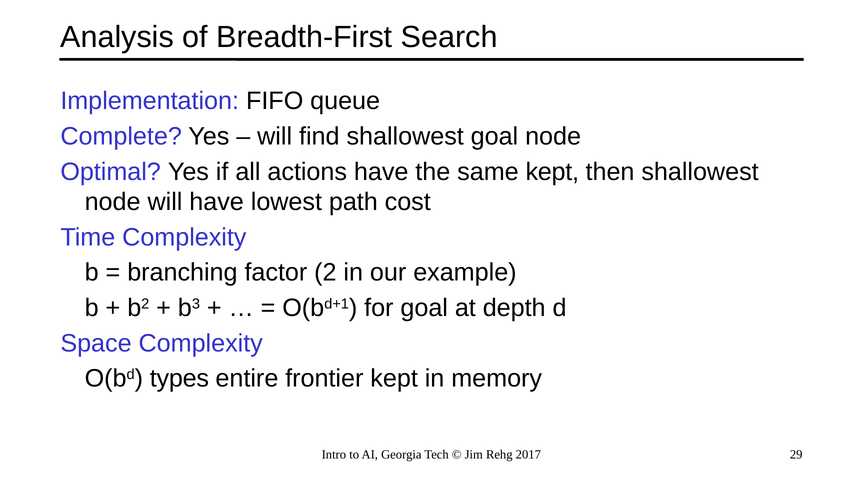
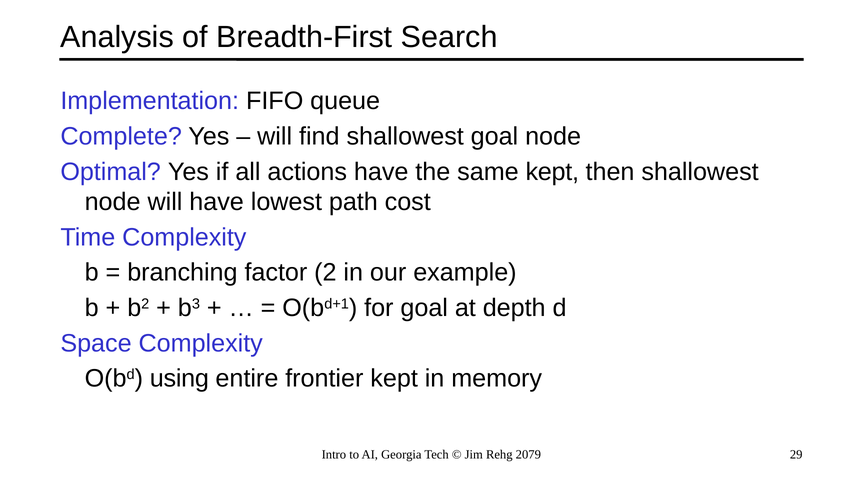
types: types -> using
2017: 2017 -> 2079
